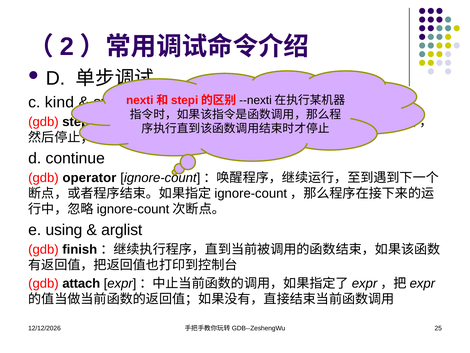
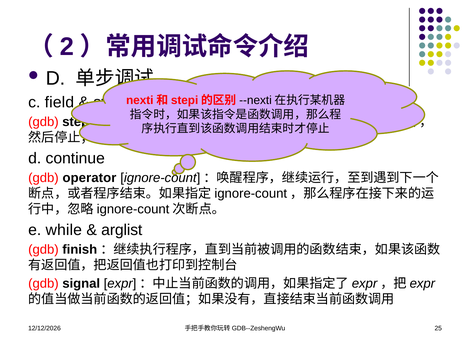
kind: kind -> field
using: using -> while
attach: attach -> signal
